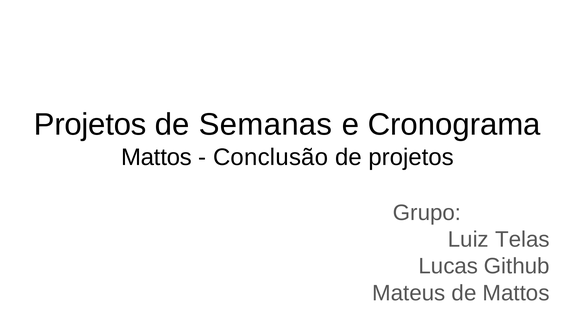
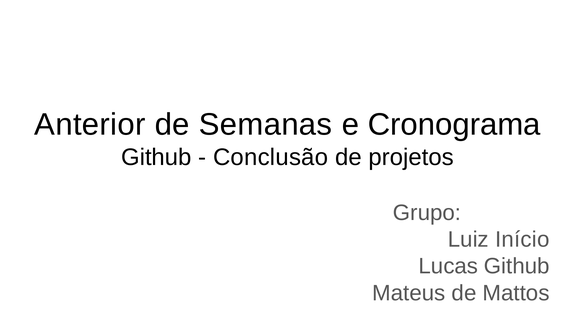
Projetos at (90, 125): Projetos -> Anterior
Mattos at (156, 157): Mattos -> Github
Telas: Telas -> Início
